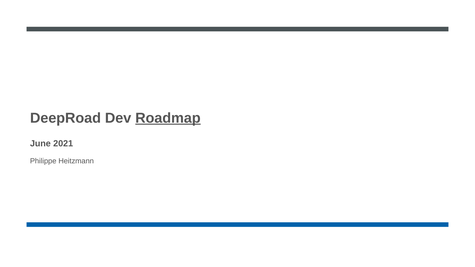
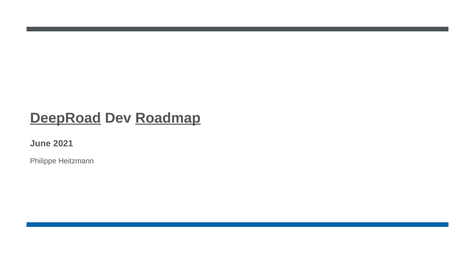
DeepRoad underline: none -> present
